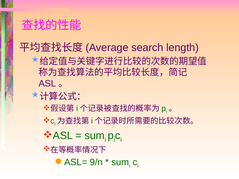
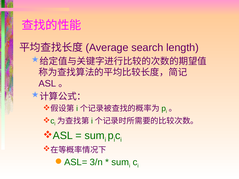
9/n: 9/n -> 3/n
